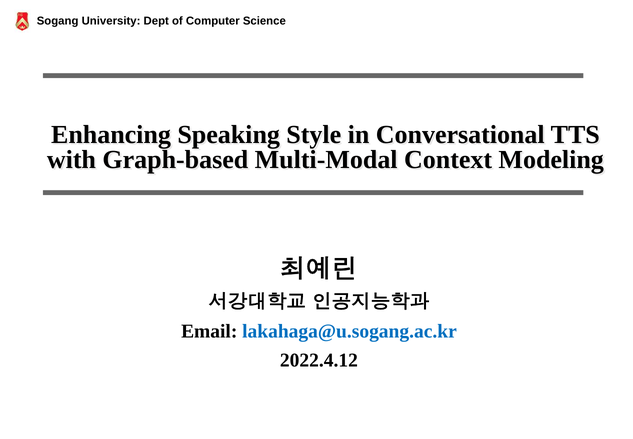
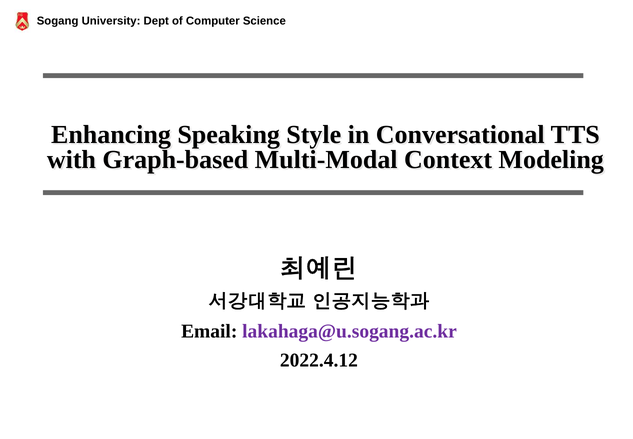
lakahaga@u.sogang.ac.kr colour: blue -> purple
